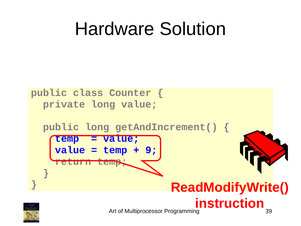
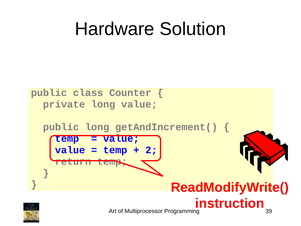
9: 9 -> 2
